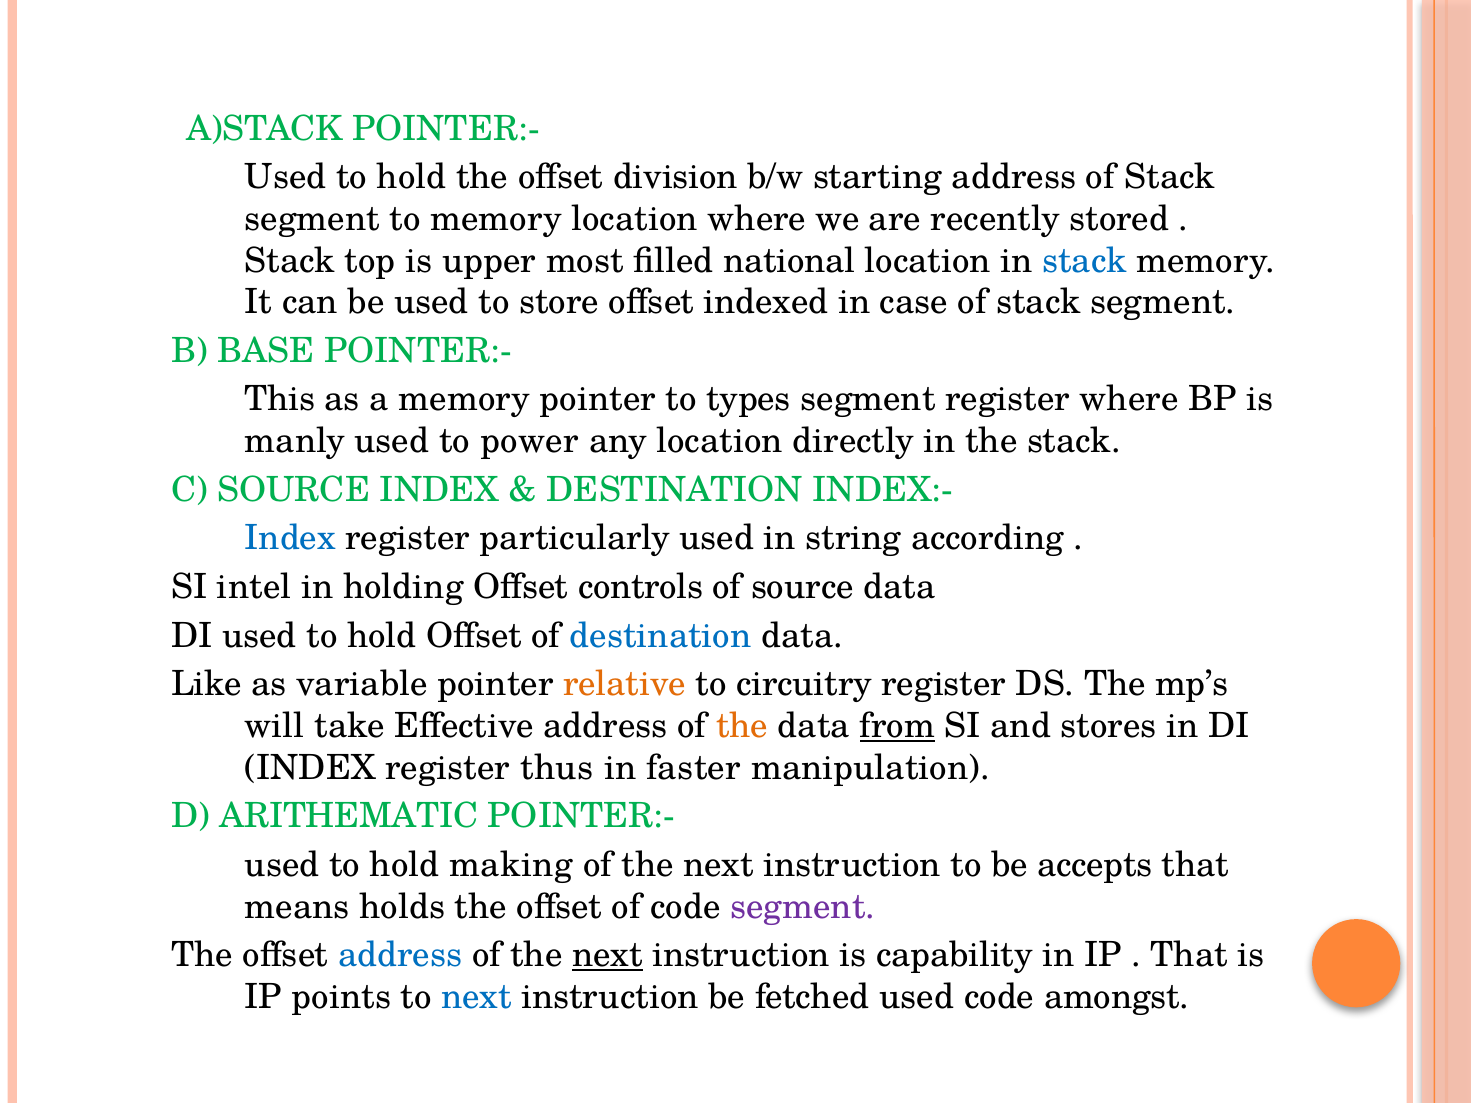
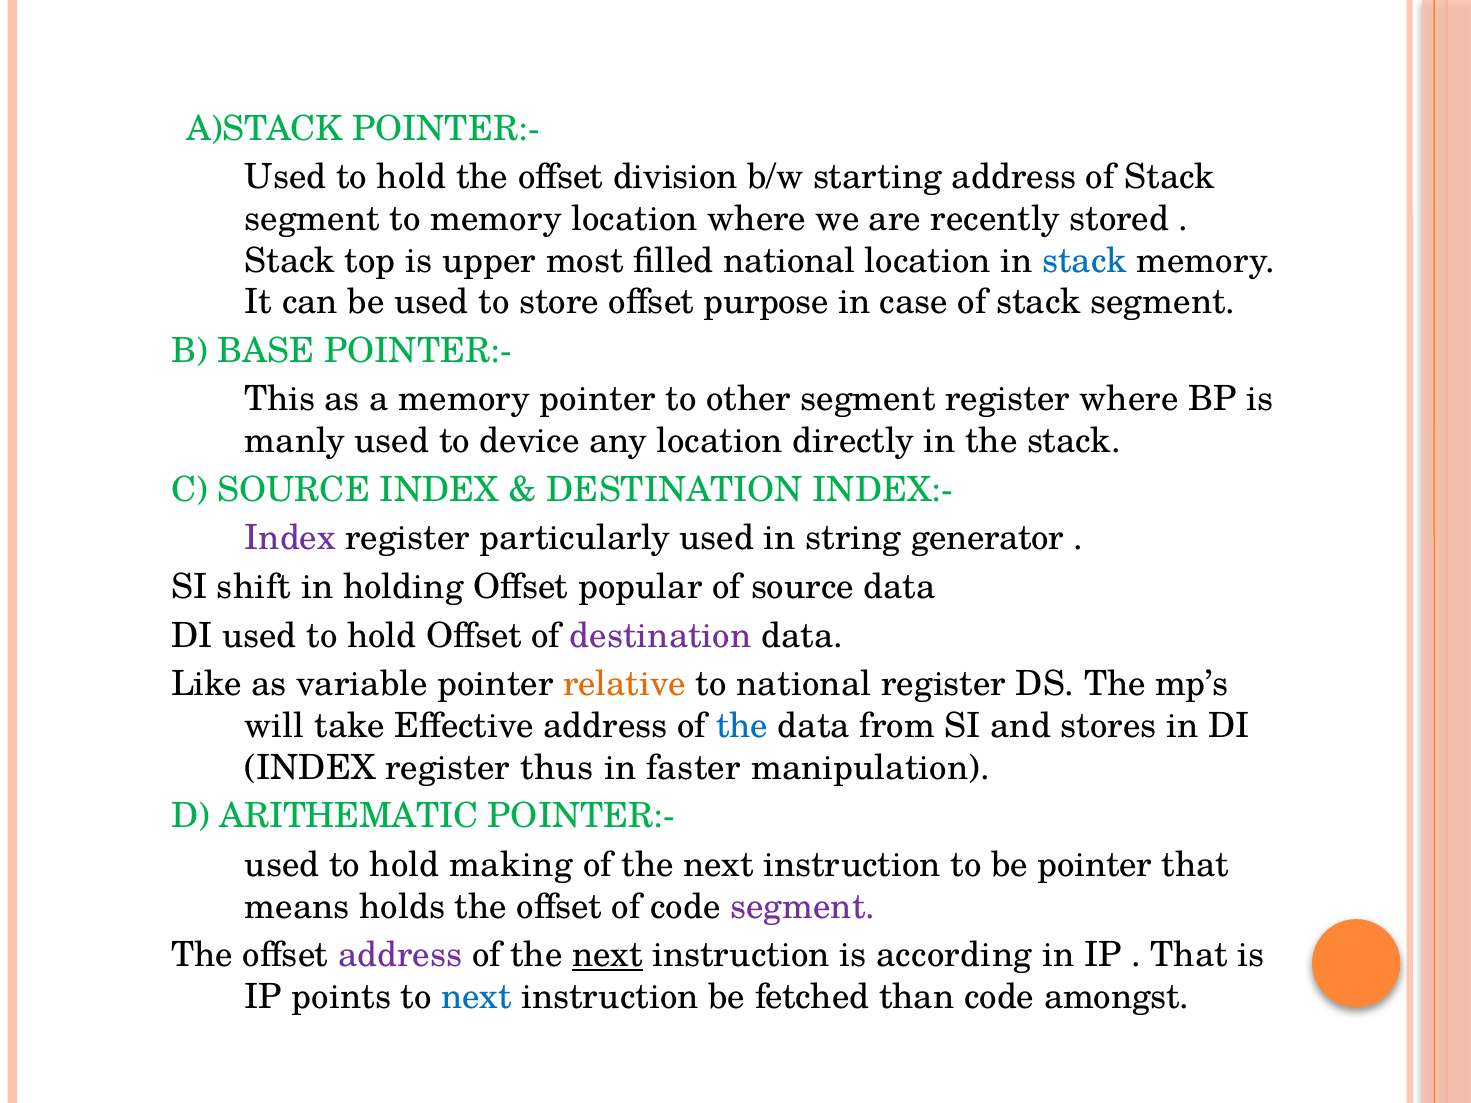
indexed: indexed -> purpose
types: types -> other
power: power -> device
Index at (290, 539) colour: blue -> purple
according: according -> generator
intel: intel -> shift
controls: controls -> popular
destination at (661, 636) colour: blue -> purple
to circuitry: circuitry -> national
the at (742, 726) colour: orange -> blue
from underline: present -> none
be accepts: accepts -> pointer
address at (400, 956) colour: blue -> purple
capability: capability -> according
fetched used: used -> than
